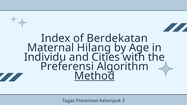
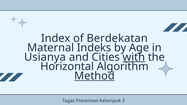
Hilang: Hilang -> Indeks
Individu: Individu -> Usianya
with underline: none -> present
Preferensi: Preferensi -> Horizontal
